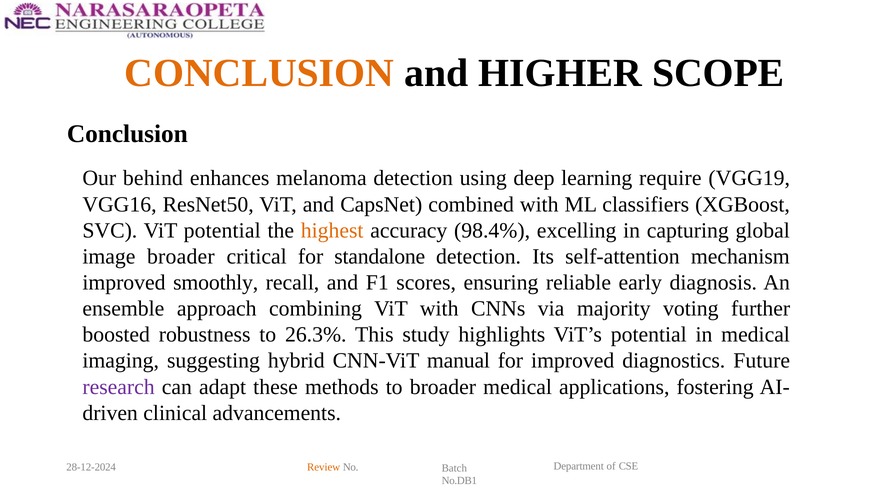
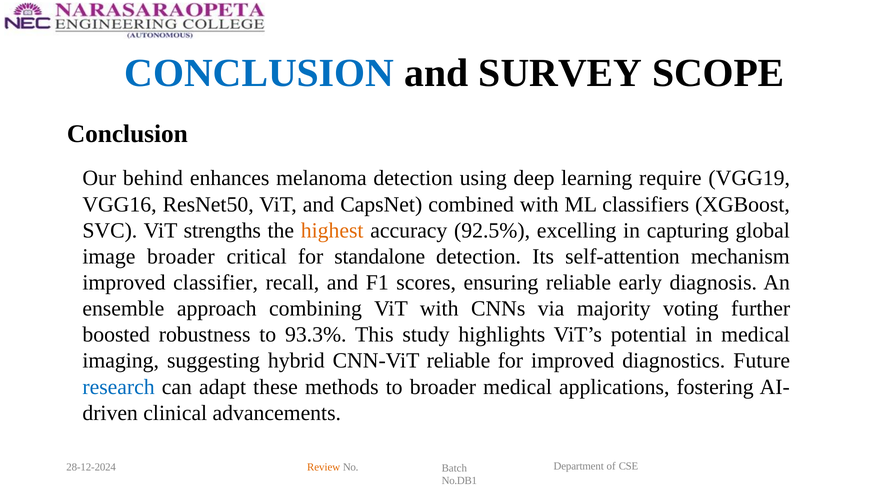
CONCLUSION at (259, 73) colour: orange -> blue
HIGHER: HIGHER -> SURVEY
ViT potential: potential -> strengths
98.4%: 98.4% -> 92.5%
smoothly: smoothly -> classifier
26.3%: 26.3% -> 93.3%
CNN-ViT manual: manual -> reliable
research colour: purple -> blue
